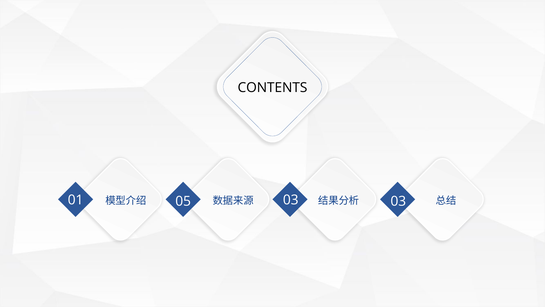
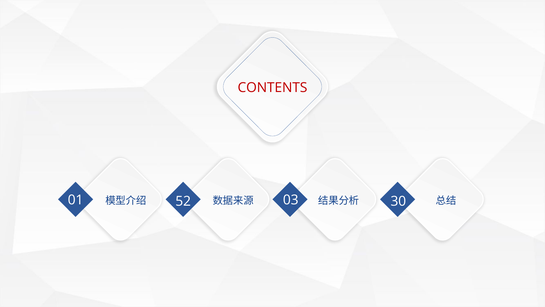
CONTENTS colour: black -> red
05: 05 -> 52
03 03: 03 -> 30
